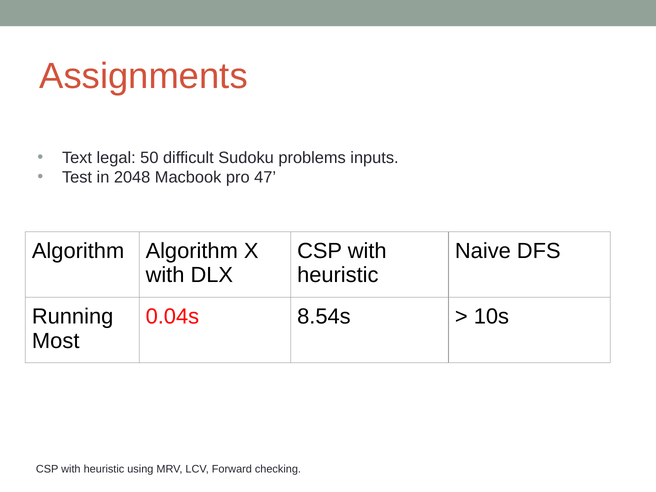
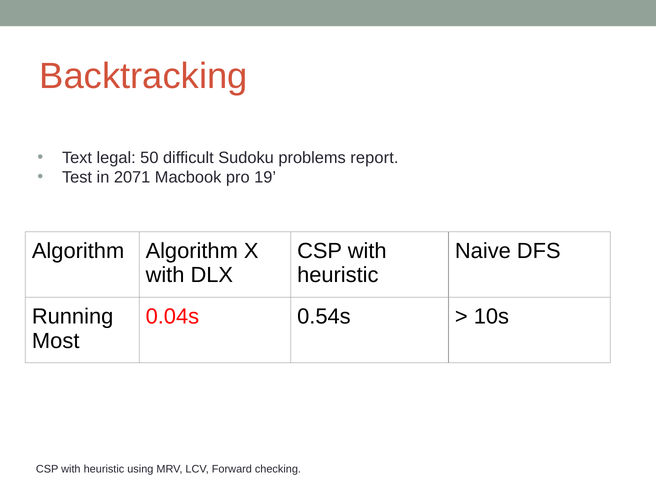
Assignments: Assignments -> Backtracking
inputs: inputs -> report
2048: 2048 -> 2071
47: 47 -> 19
8.54s: 8.54s -> 0.54s
